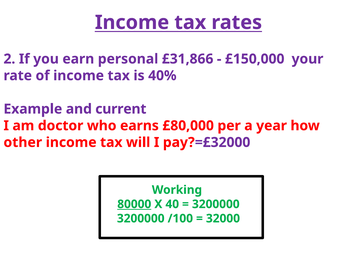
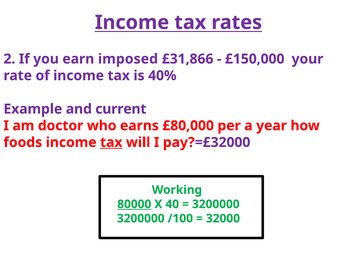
personal: personal -> imposed
other: other -> foods
tax at (111, 142) underline: none -> present
